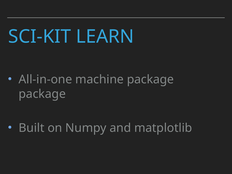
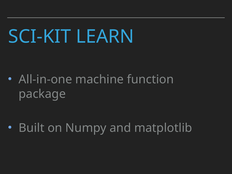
machine package: package -> function
